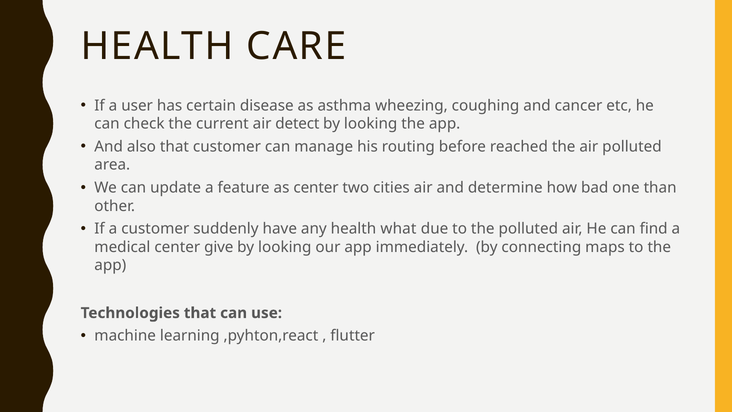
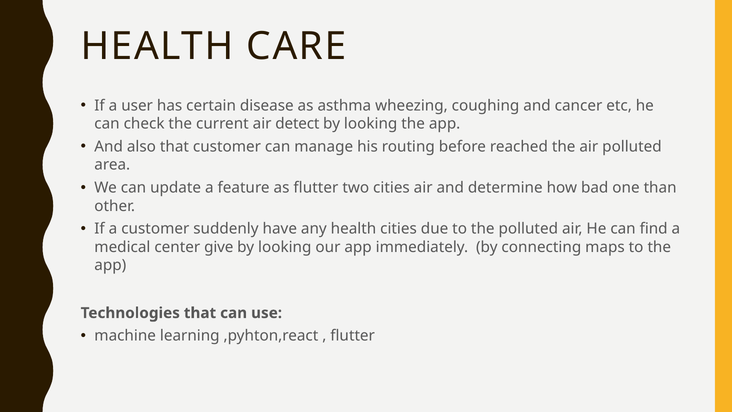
as center: center -> flutter
health what: what -> cities
